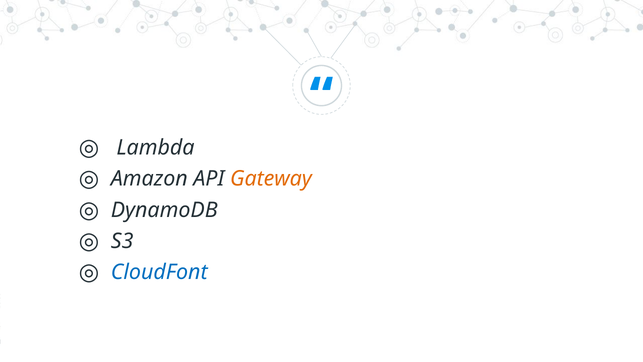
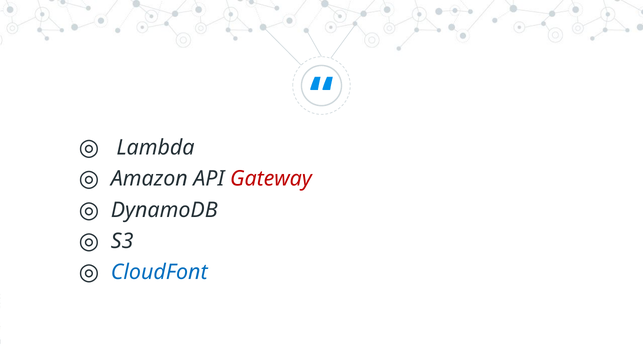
Gateway colour: orange -> red
